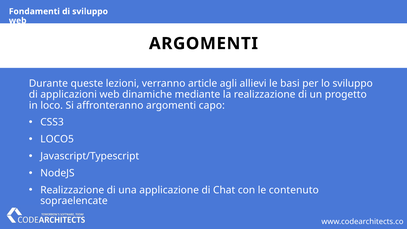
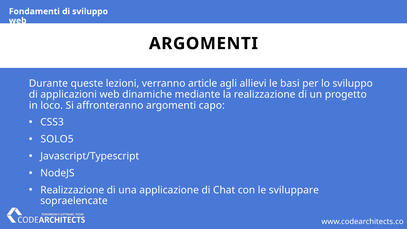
LOCO5: LOCO5 -> SOLO5
contenuto: contenuto -> sviluppare
